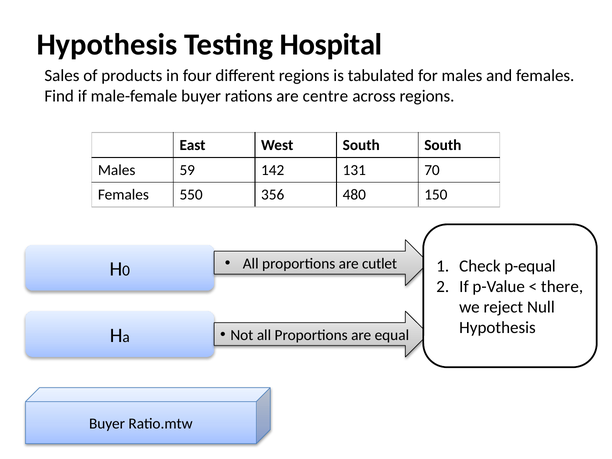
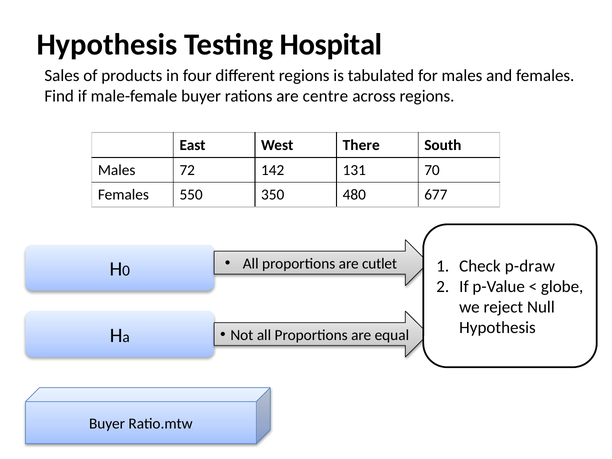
West South: South -> There
59: 59 -> 72
356: 356 -> 350
150: 150 -> 677
p-equal: p-equal -> p-draw
there: there -> globe
